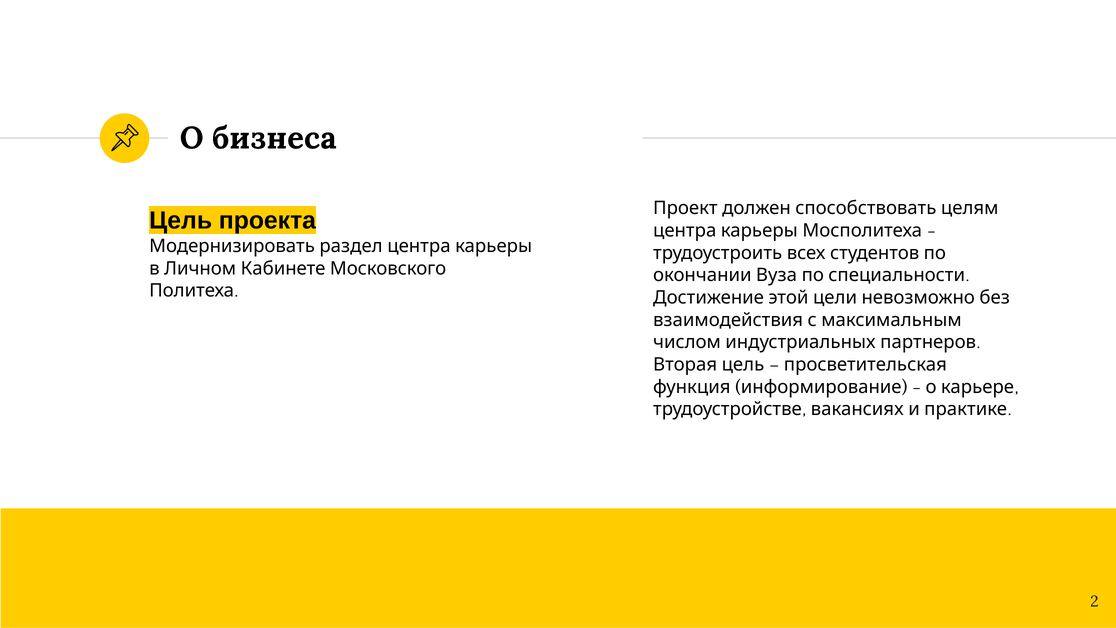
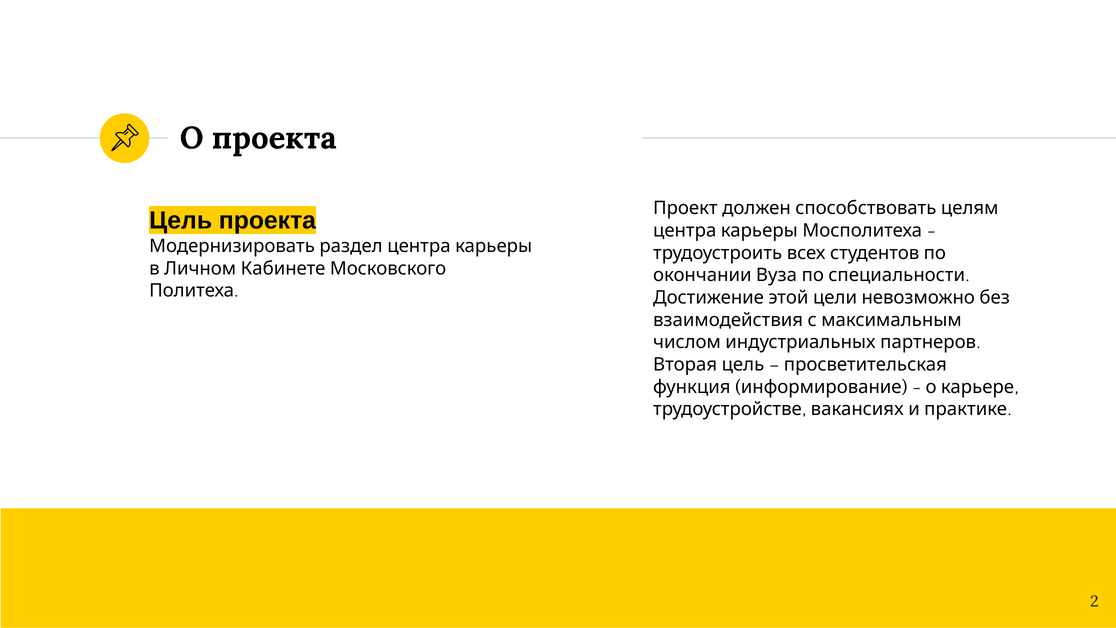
О бизнеса: бизнеса -> проекта
